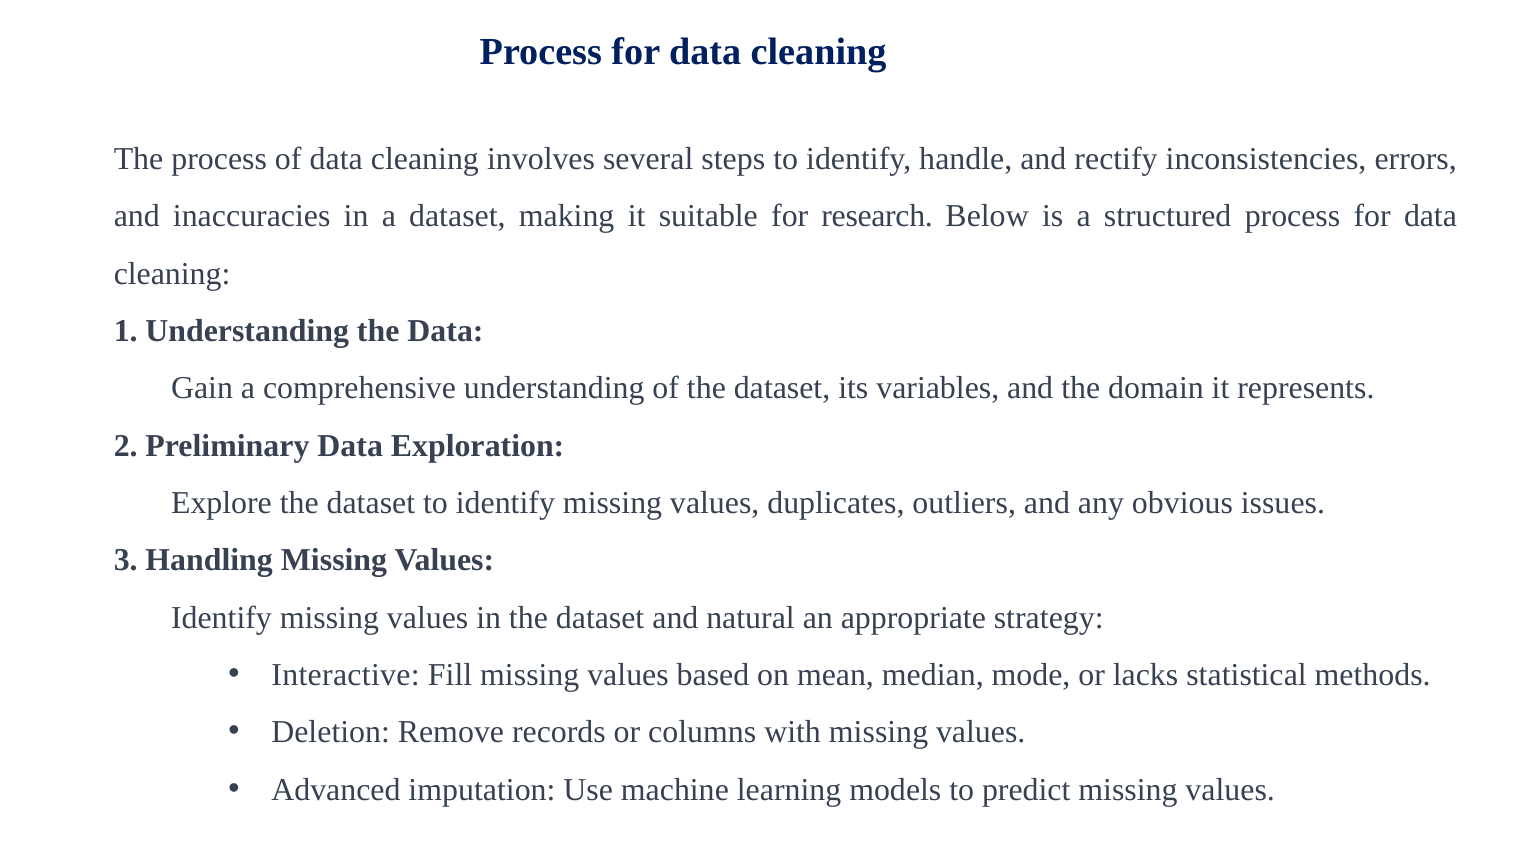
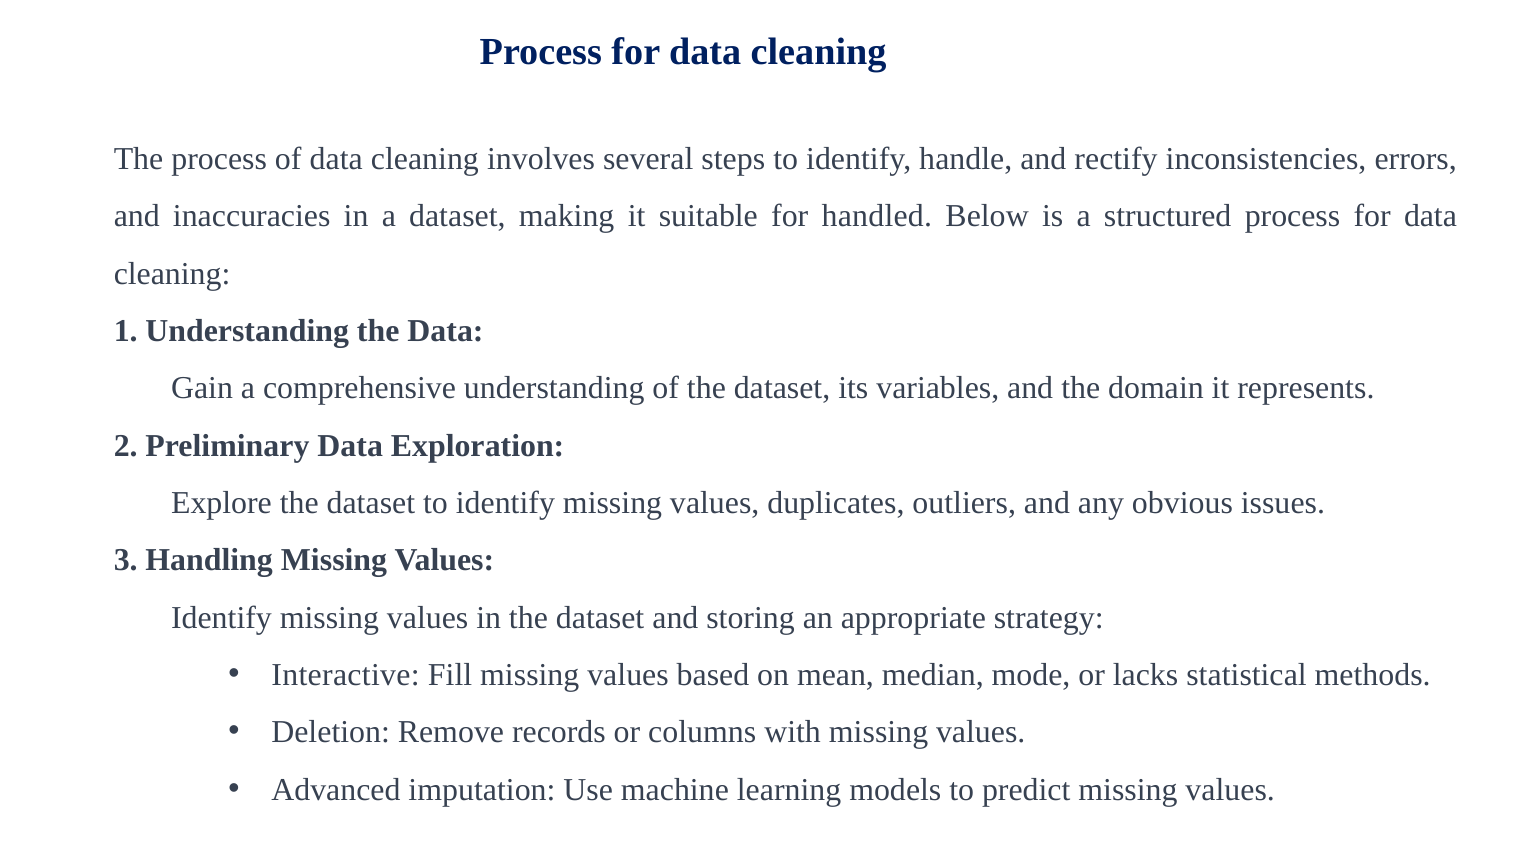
research: research -> handled
natural: natural -> storing
